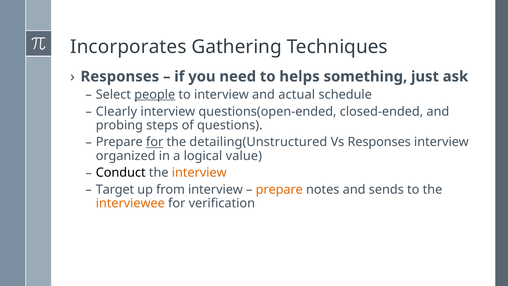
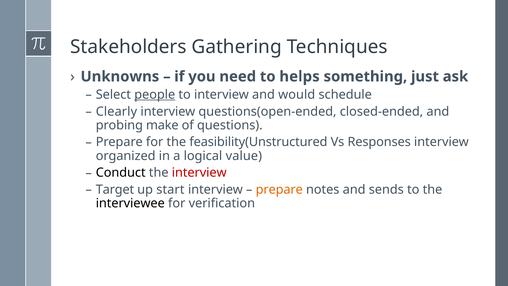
Incorporates: Incorporates -> Stakeholders
Responses at (120, 76): Responses -> Unknowns
actual: actual -> would
steps: steps -> make
for at (155, 142) underline: present -> none
detailing(Unstructured: detailing(Unstructured -> feasibility(Unstructured
interview at (199, 173) colour: orange -> red
from: from -> start
interviewee colour: orange -> black
